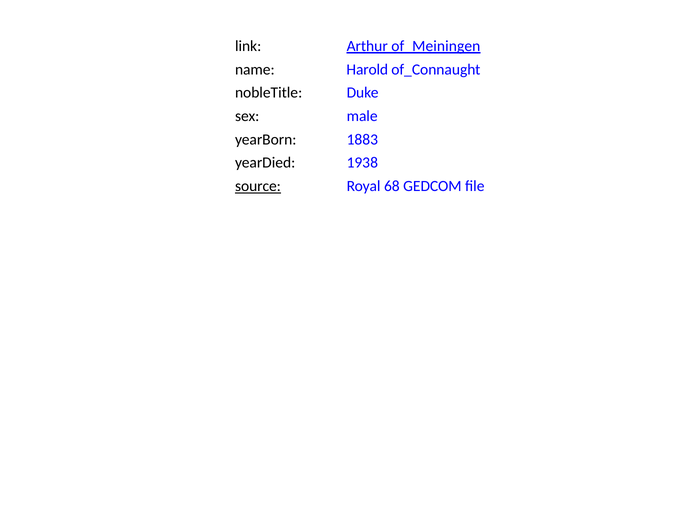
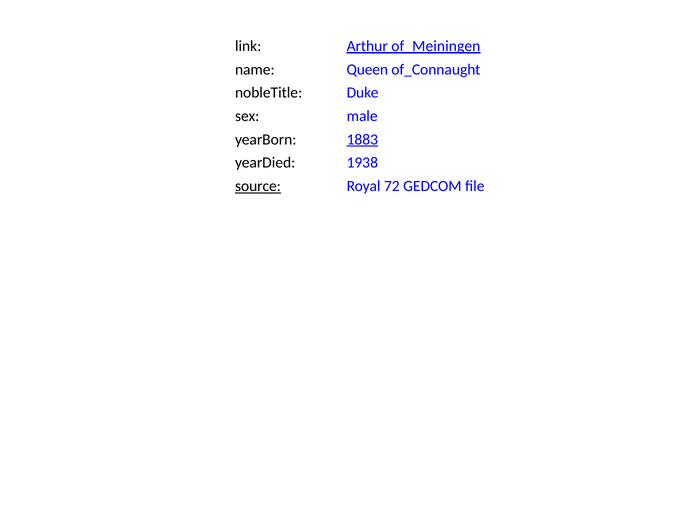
Harold: Harold -> Queen
1883 underline: none -> present
68: 68 -> 72
